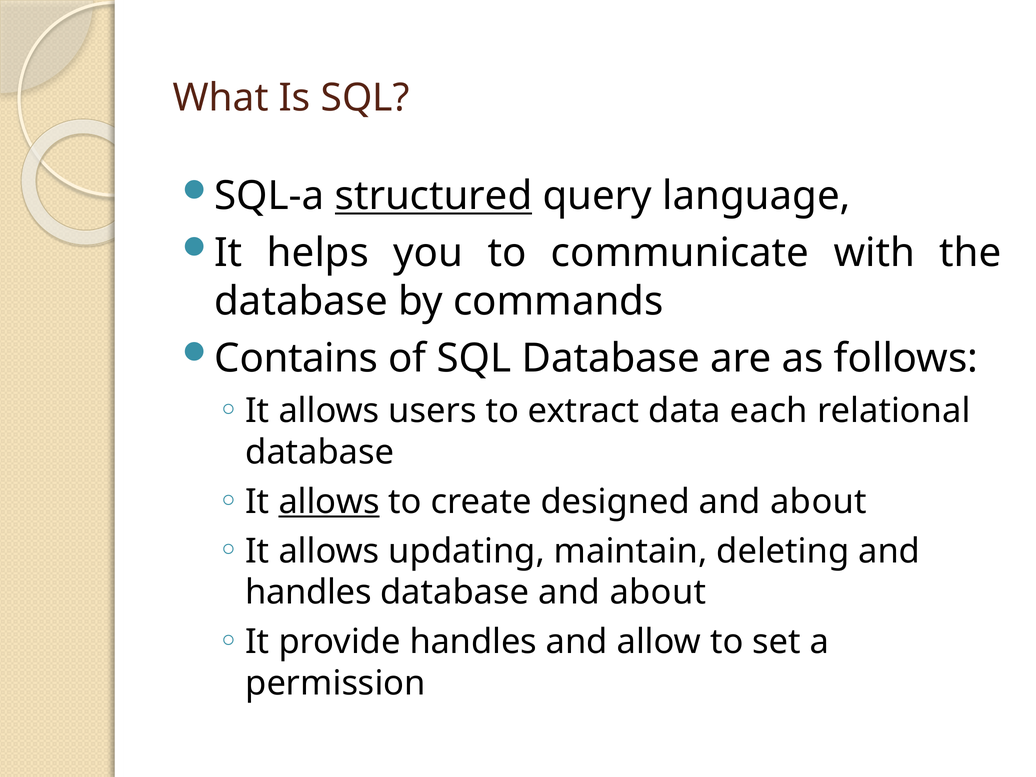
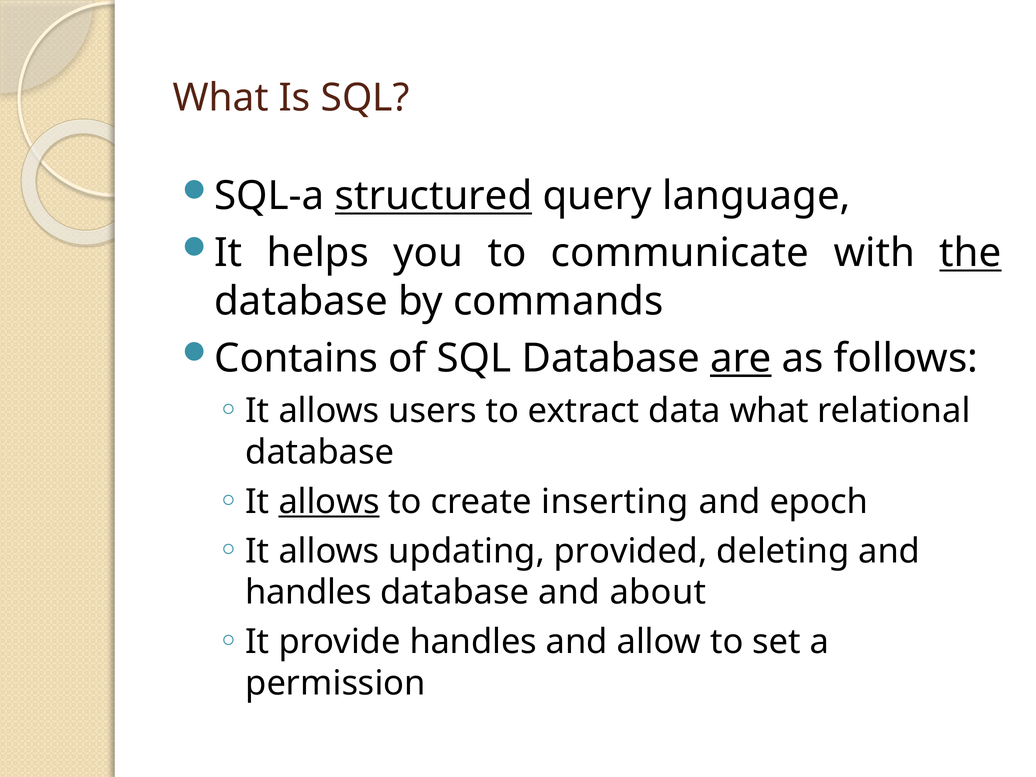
the underline: none -> present
are underline: none -> present
data each: each -> what
designed: designed -> inserting
about at (819, 502): about -> epoch
maintain: maintain -> provided
